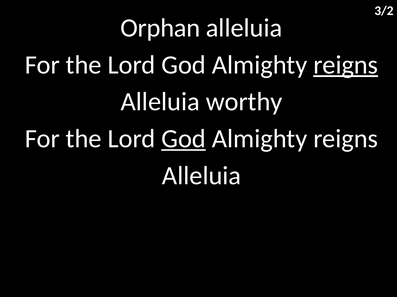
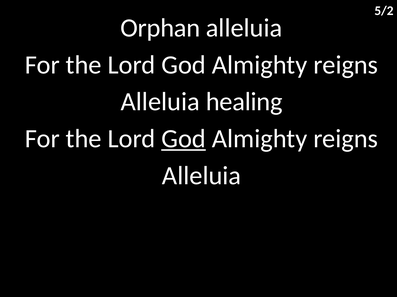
3/2: 3/2 -> 5/2
reigns at (346, 65) underline: present -> none
worthy: worthy -> healing
